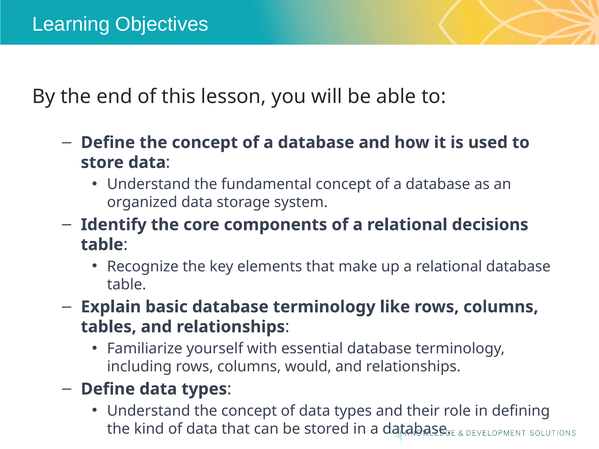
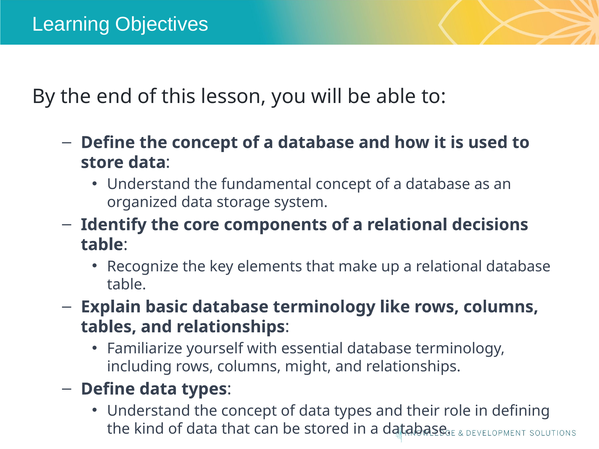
would: would -> might
